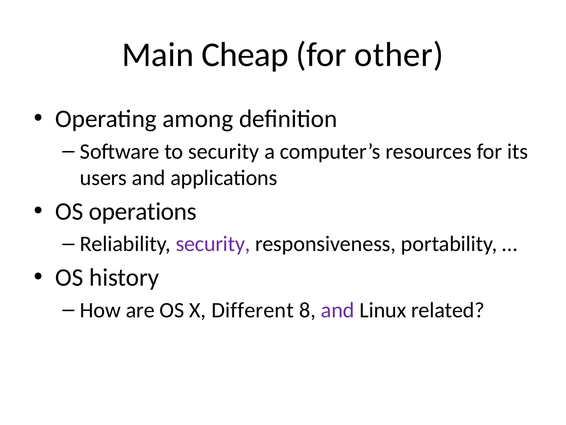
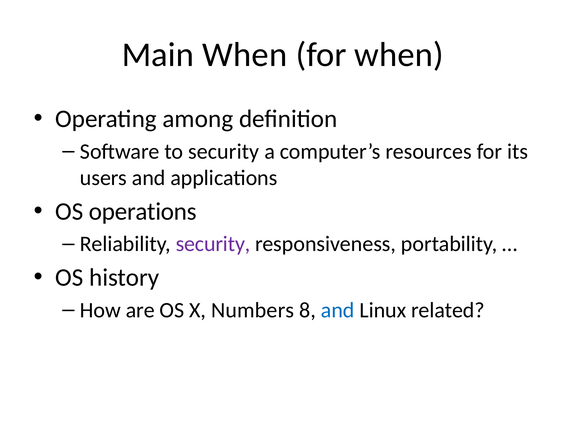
Main Cheap: Cheap -> When
for other: other -> when
Different: Different -> Numbers
and at (338, 310) colour: purple -> blue
